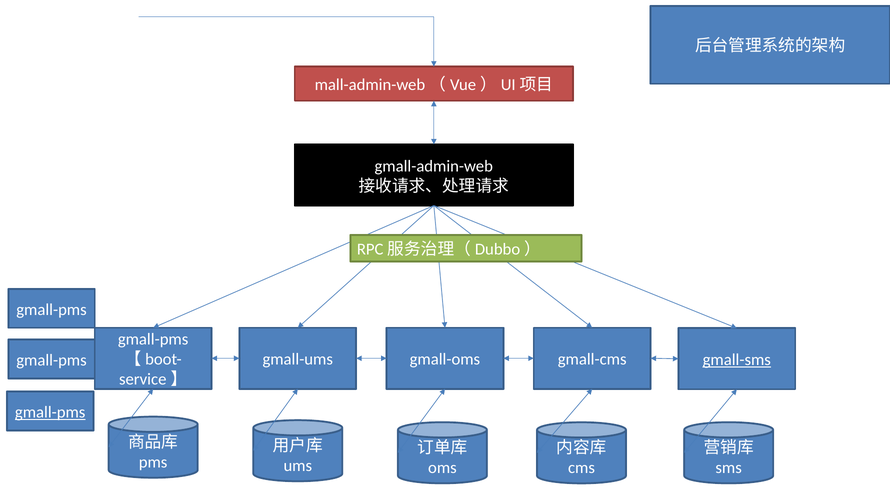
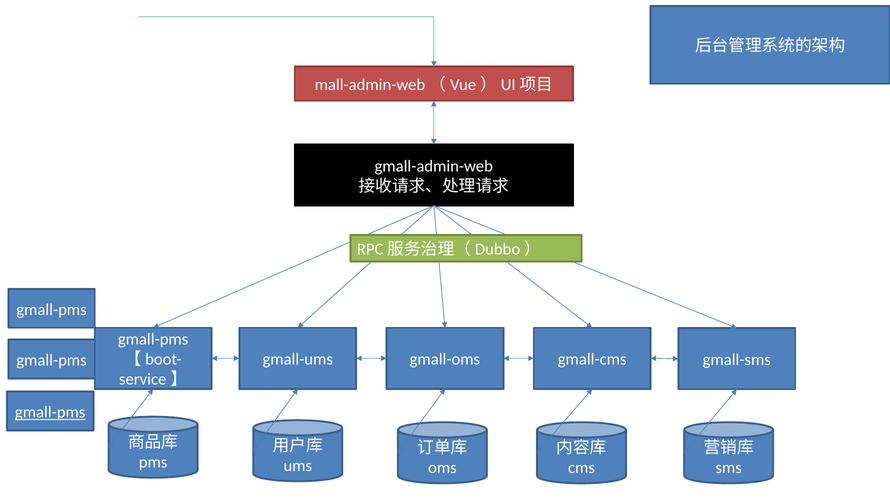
gmall-sms underline: present -> none
